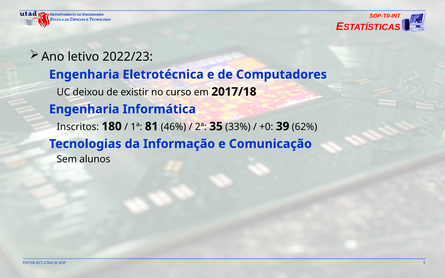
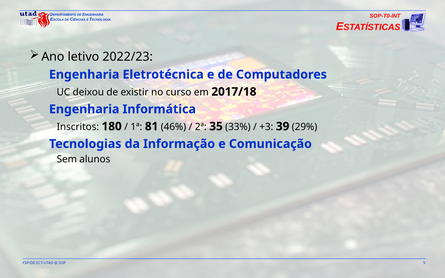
+0: +0 -> +3
62%: 62% -> 29%
